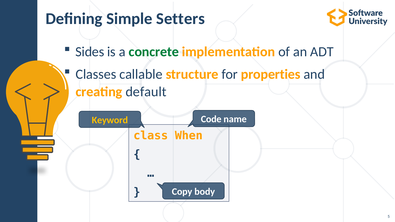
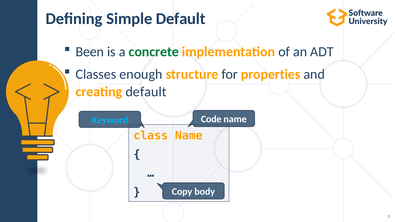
Simple Setters: Setters -> Default
Sides: Sides -> Been
callable: callable -> enough
Keyword colour: yellow -> light blue
class When: When -> Name
